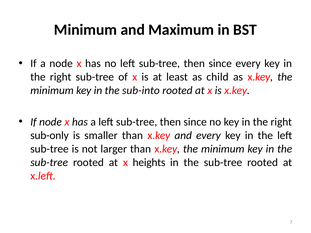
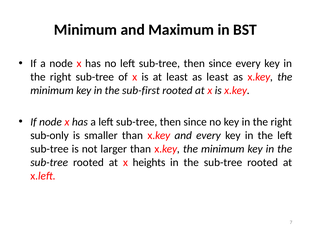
as child: child -> least
sub-into: sub-into -> sub-first
